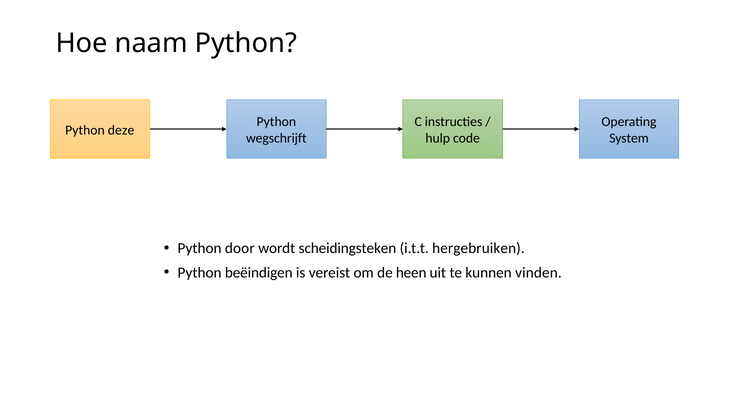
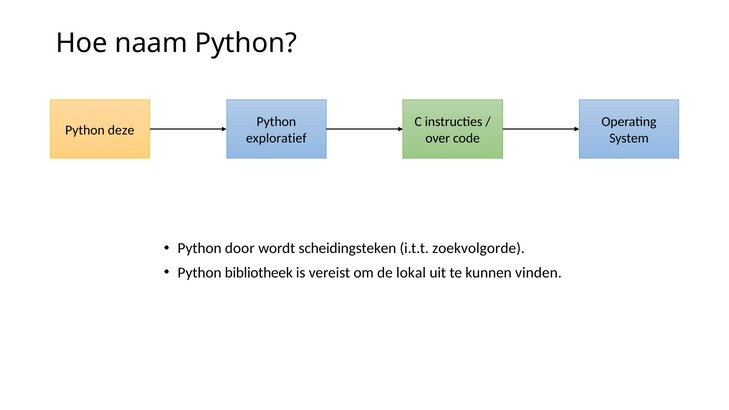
wegschrijft: wegschrijft -> exploratief
hulp: hulp -> over
hergebruiken: hergebruiken -> zoekvolgorde
beëindigen: beëindigen -> bibliotheek
heen: heen -> lokal
